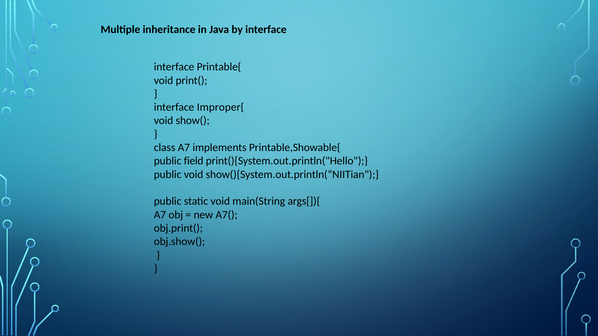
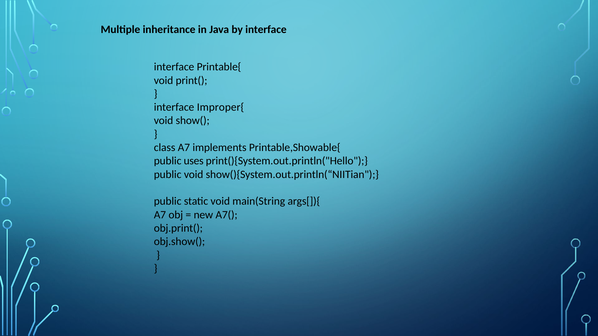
field: field -> uses
